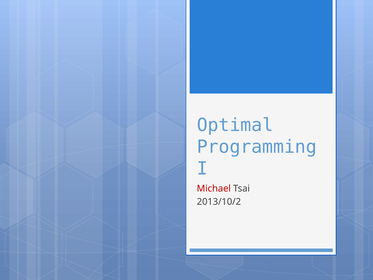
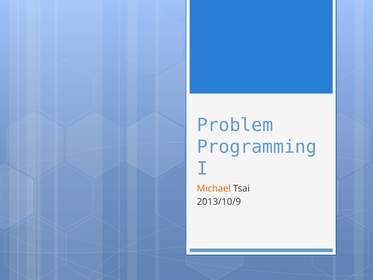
Optimal: Optimal -> Problem
Michael colour: red -> orange
2013/10/2: 2013/10/2 -> 2013/10/9
